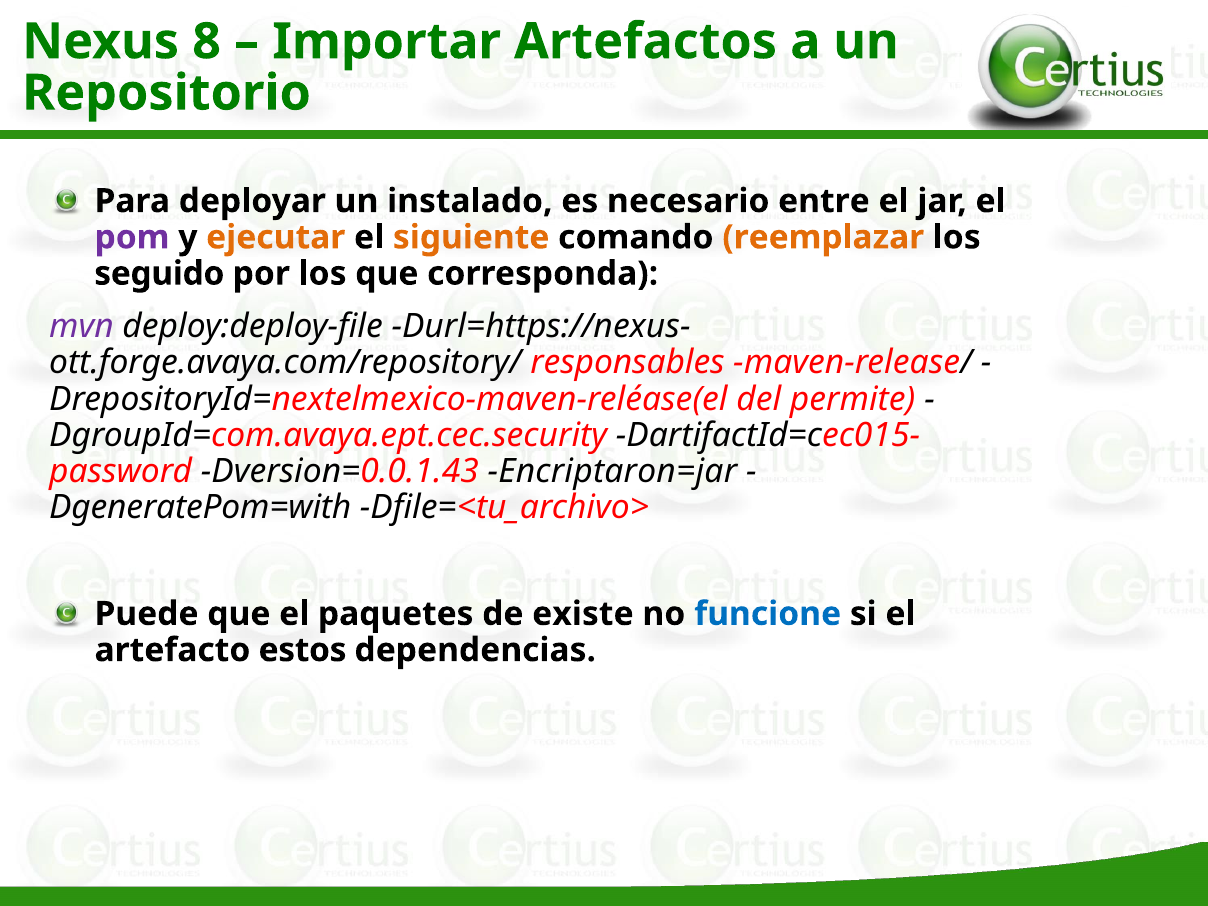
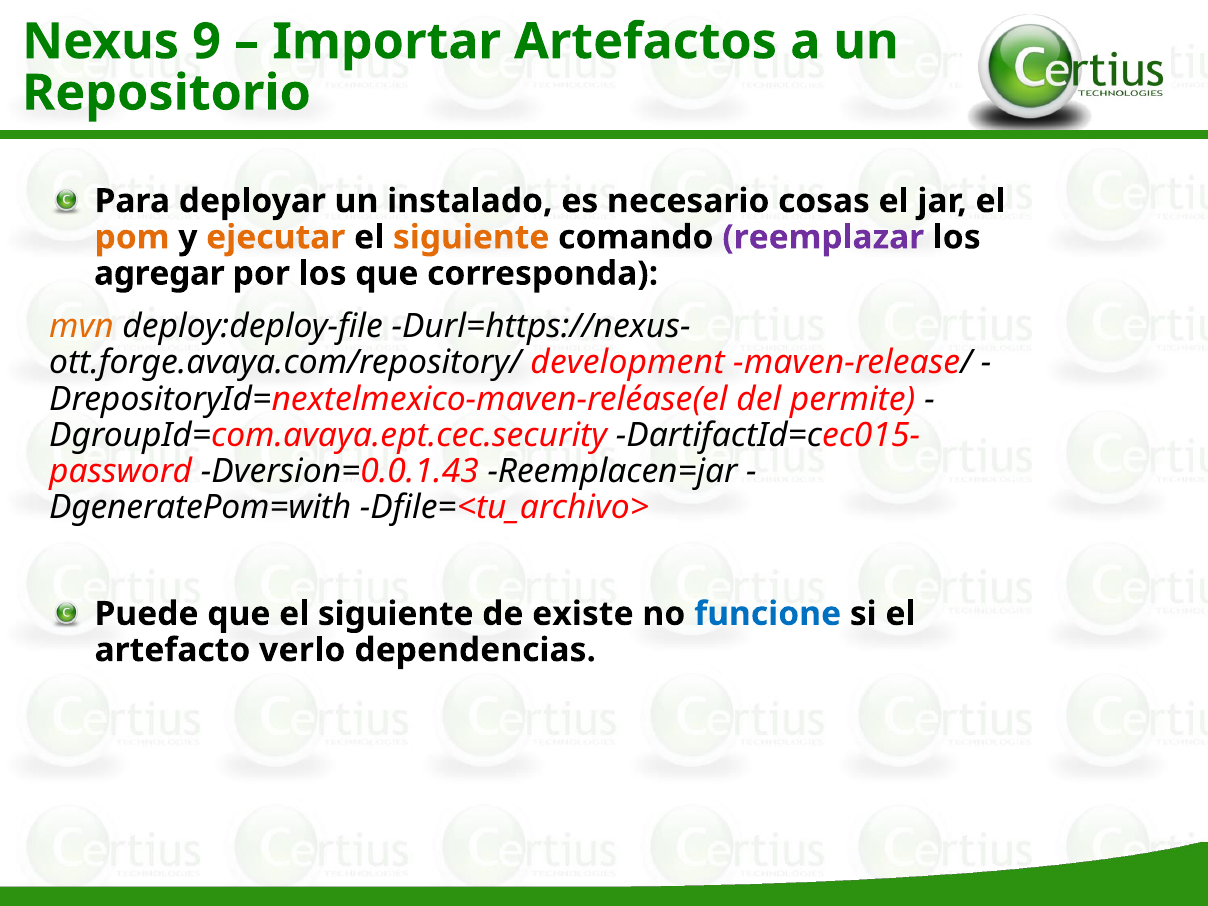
8: 8 -> 9
entre: entre -> cosas
pom colour: purple -> orange
reemplazar colour: orange -> purple
seguido: seguido -> agregar
mvn colour: purple -> orange
responsables: responsables -> development
Encriptaron=jar: Encriptaron=jar -> Reemplacen=jar
que el paquetes: paquetes -> siguiente
estos: estos -> verlo
